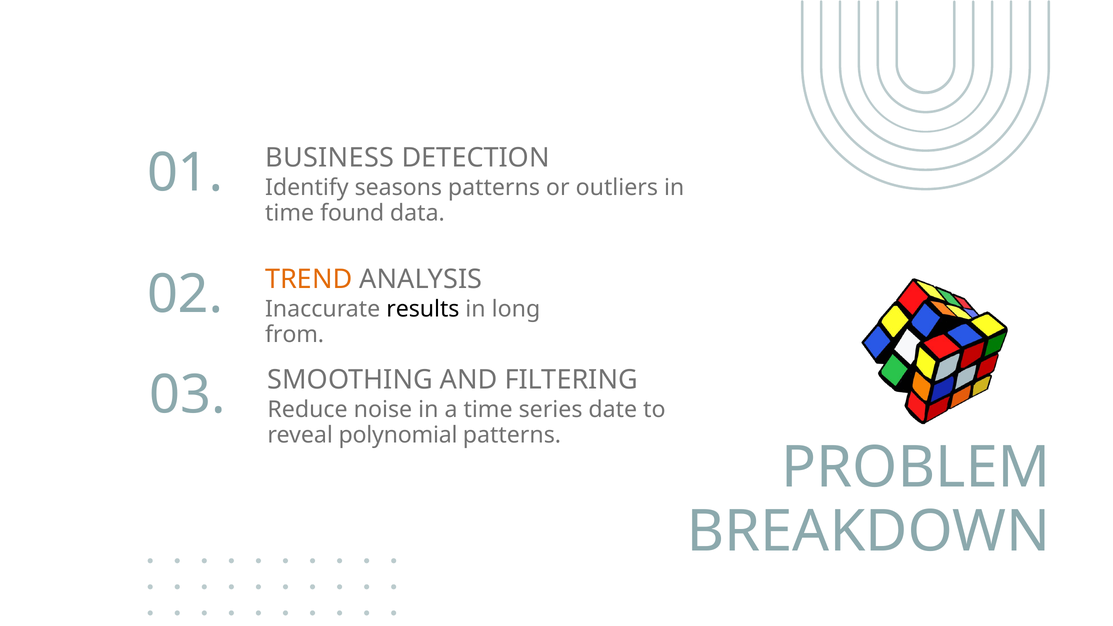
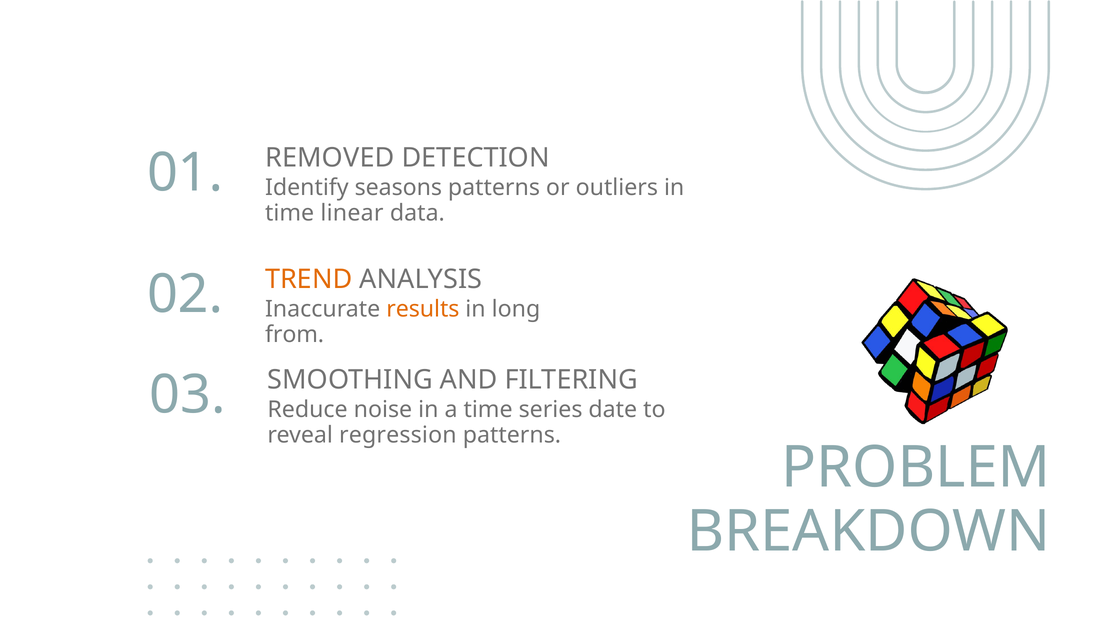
BUSINESS: BUSINESS -> REMOVED
found: found -> linear
results colour: black -> orange
polynomial: polynomial -> regression
